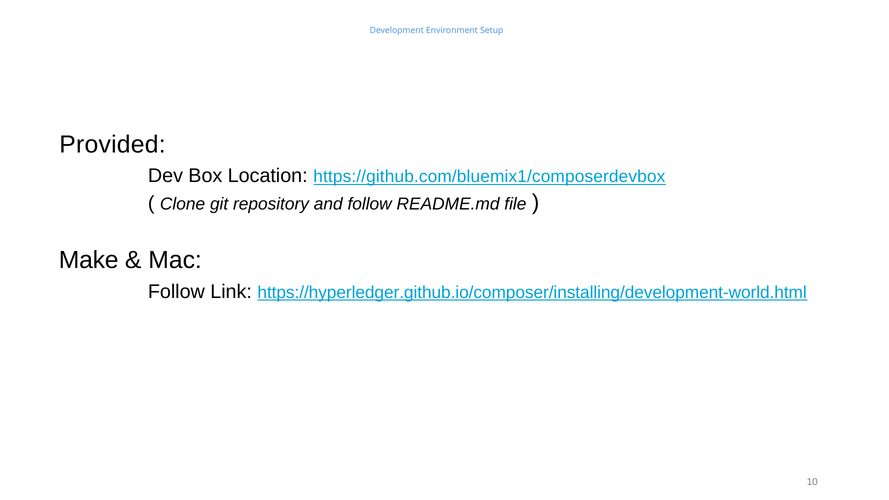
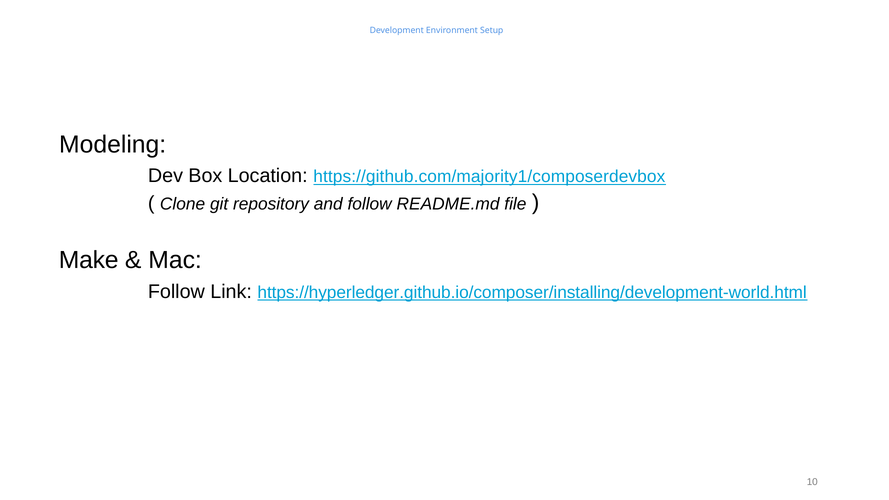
Provided: Provided -> Modeling
https://github.com/bluemix1/composerdevbox: https://github.com/bluemix1/composerdevbox -> https://github.com/majority1/composerdevbox
